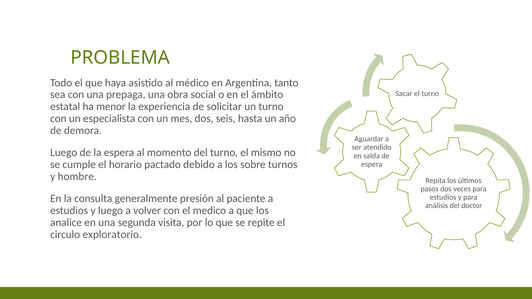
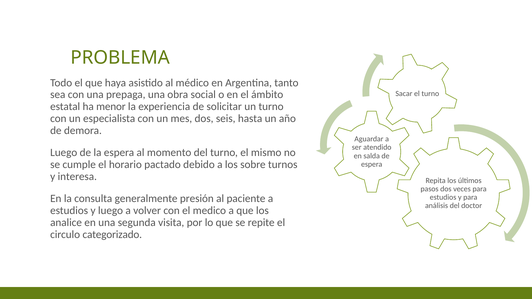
hombre: hombre -> interesa
exploratorio: exploratorio -> categorizado
